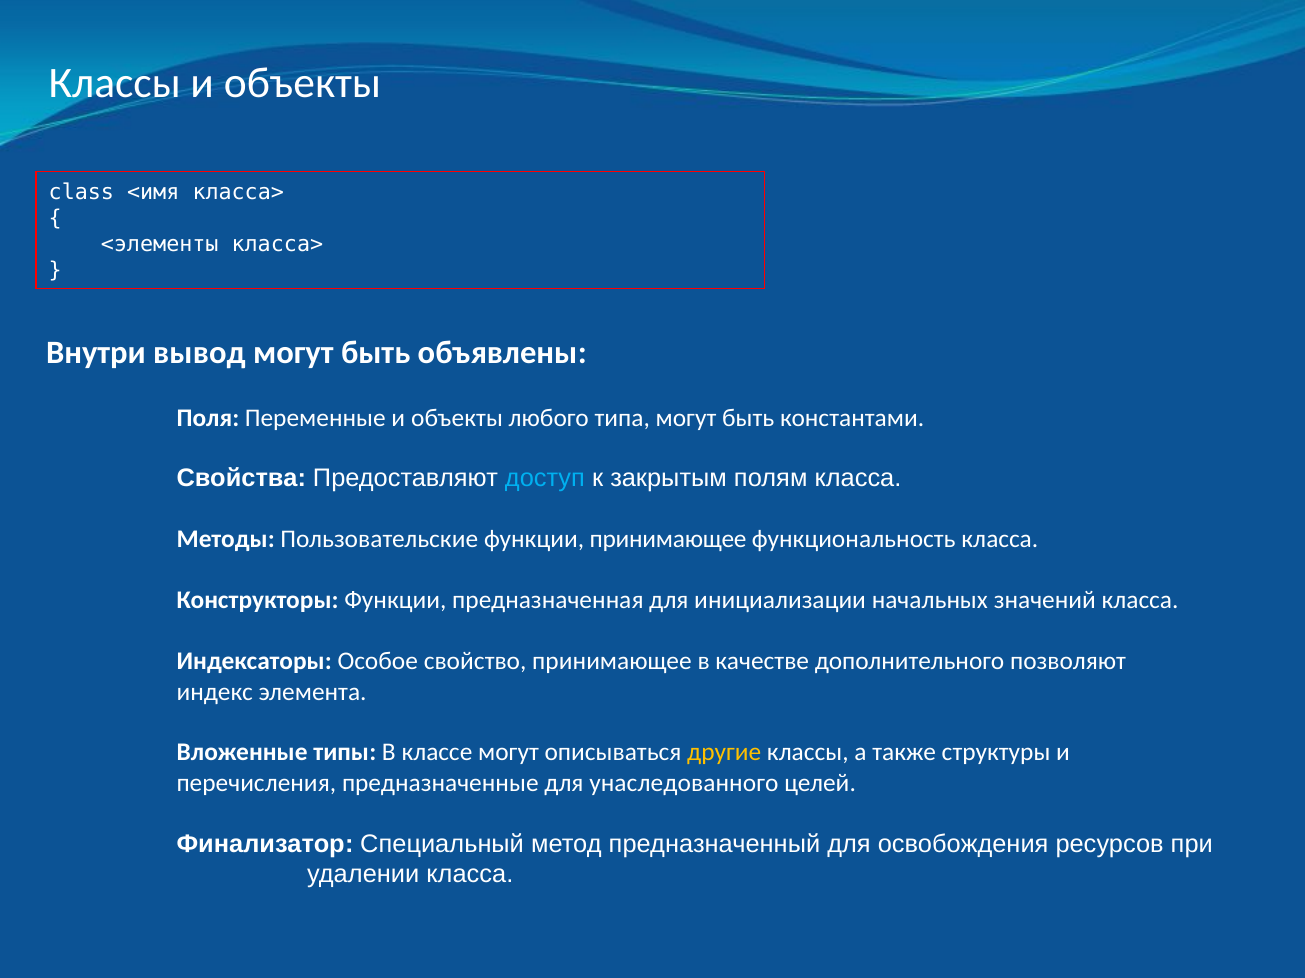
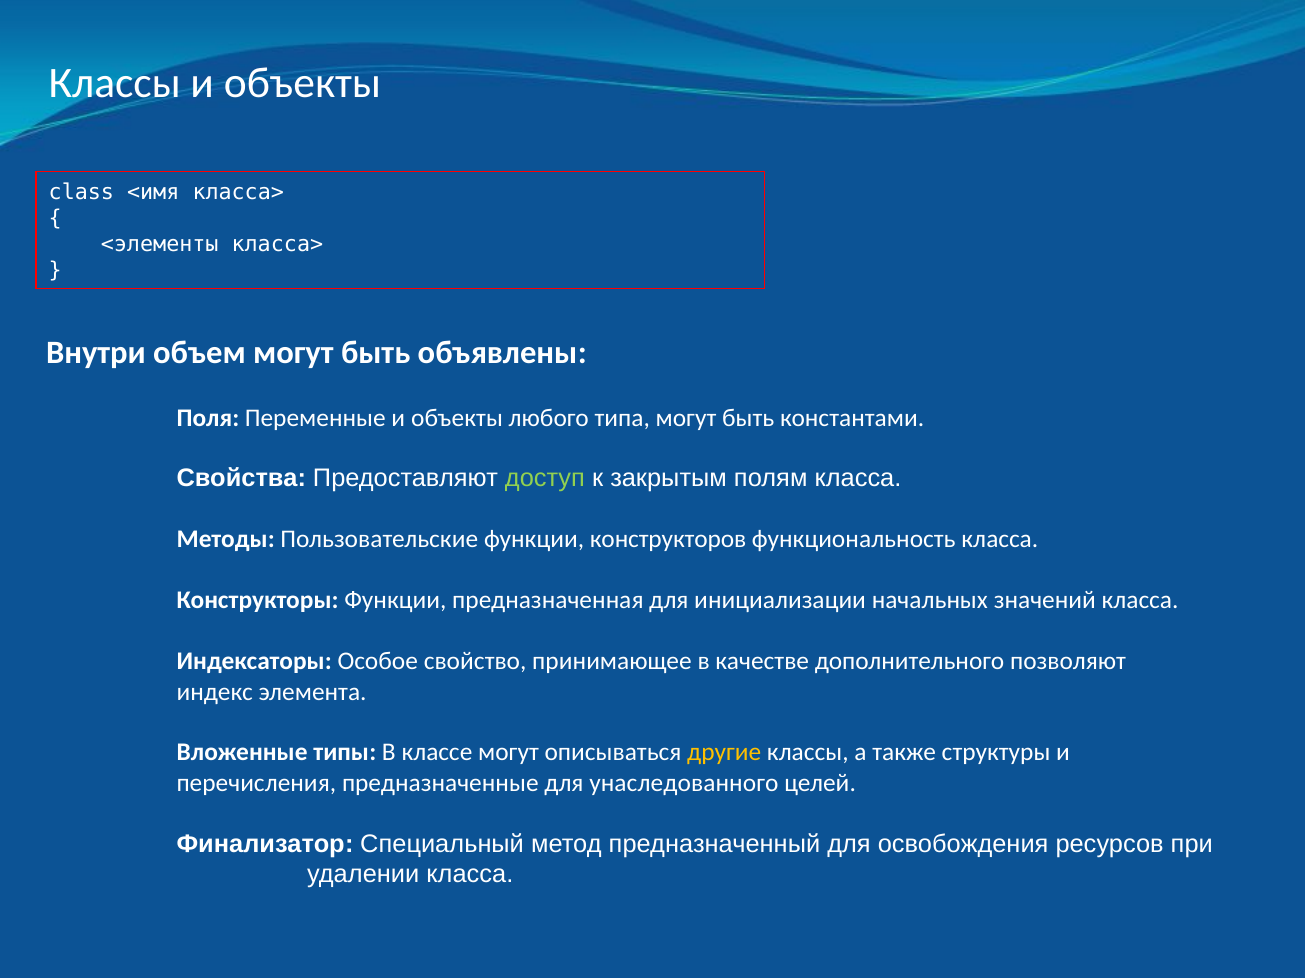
вывод: вывод -> объем
доступ colour: light blue -> light green
функции принимающее: принимающее -> конструкторов
